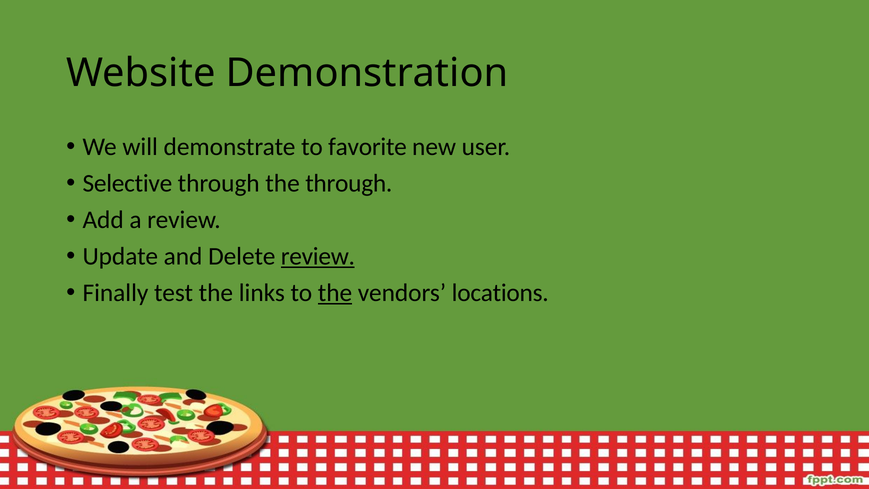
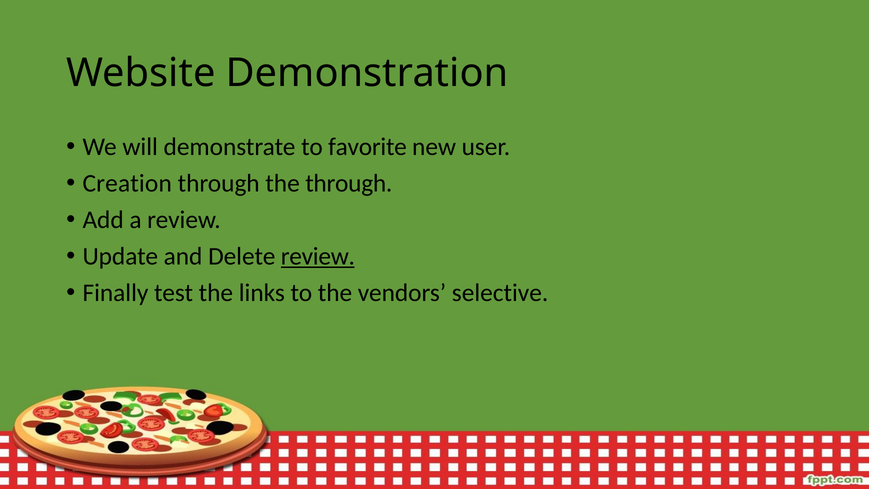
Selective: Selective -> Creation
the at (335, 293) underline: present -> none
locations: locations -> selective
